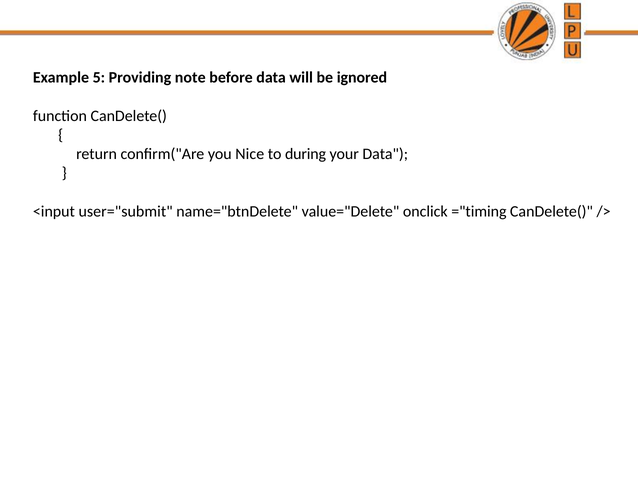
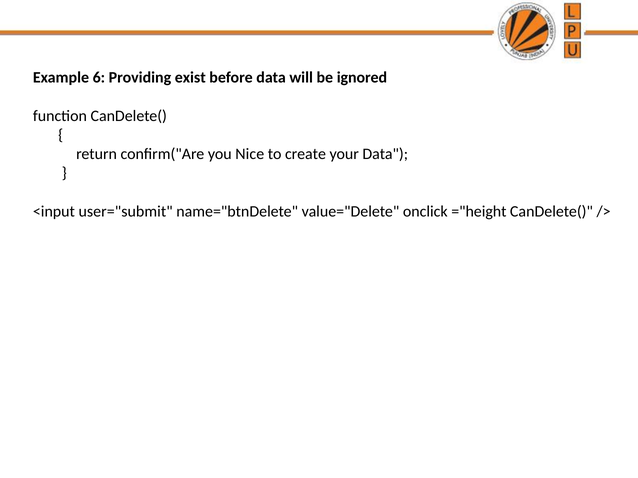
5: 5 -> 6
note: note -> exist
during: during -> create
="timing: ="timing -> ="height
